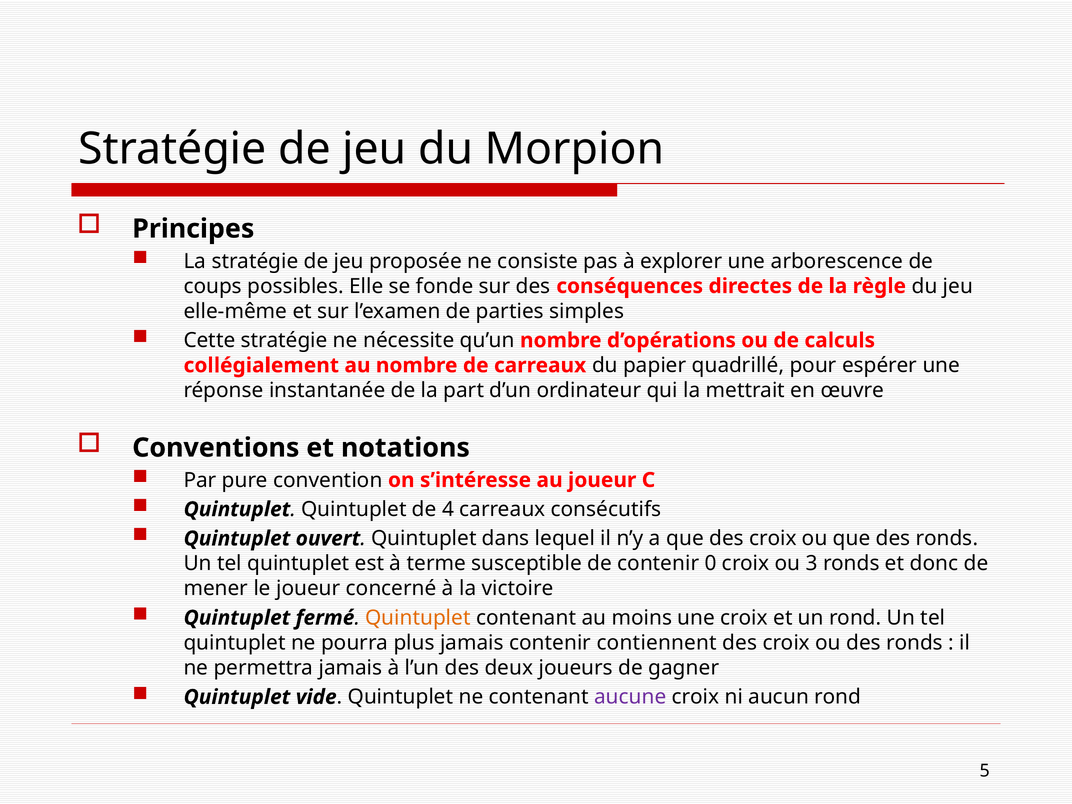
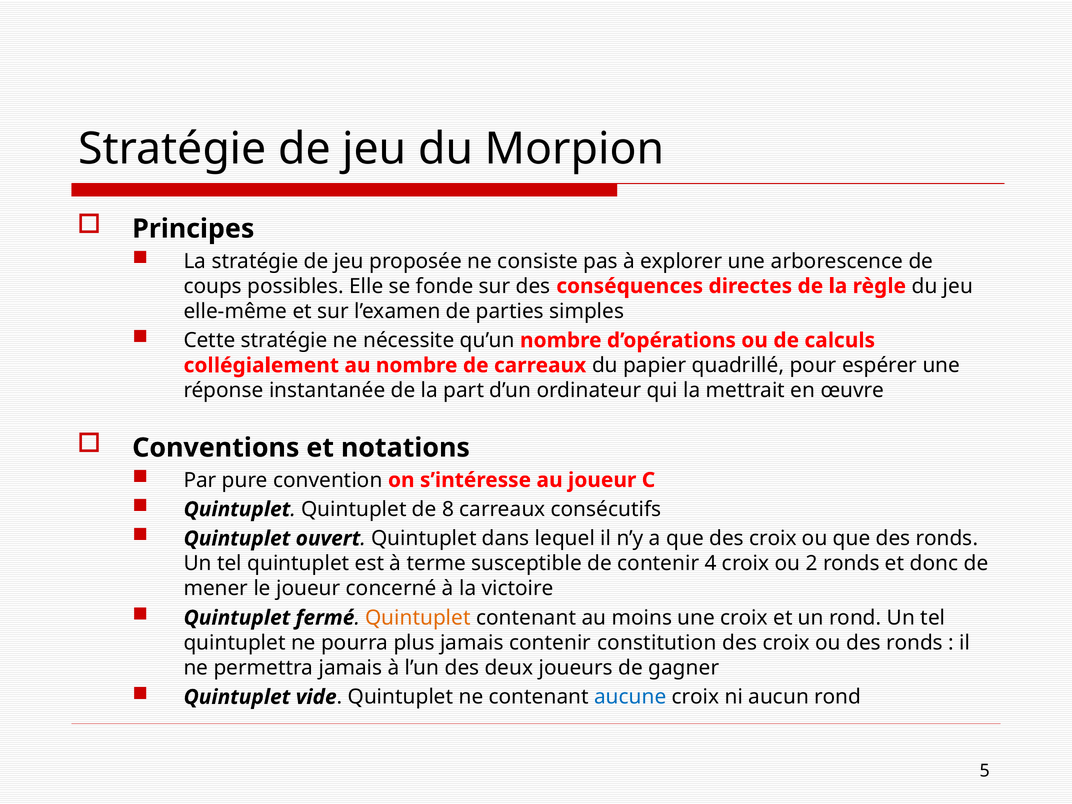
4: 4 -> 8
0: 0 -> 4
3: 3 -> 2
contiennent: contiennent -> constitution
aucune colour: purple -> blue
